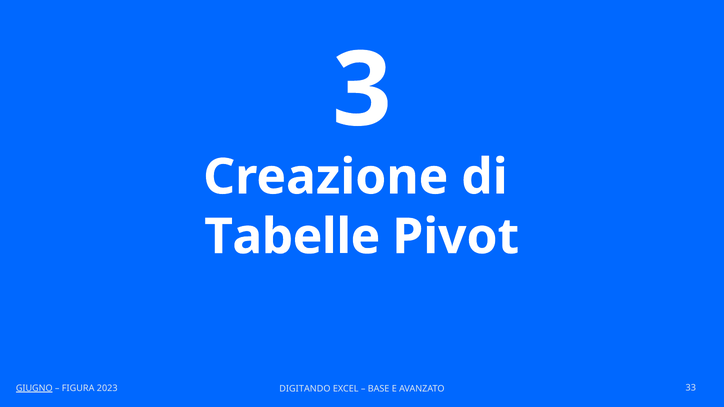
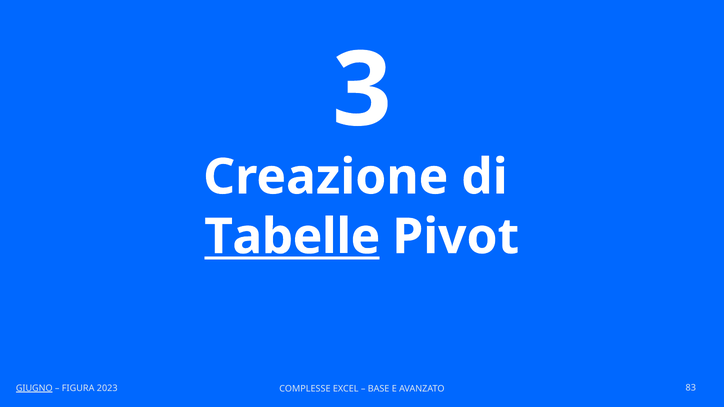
Tabelle underline: none -> present
DIGITANDO: DIGITANDO -> COMPLESSE
33: 33 -> 83
